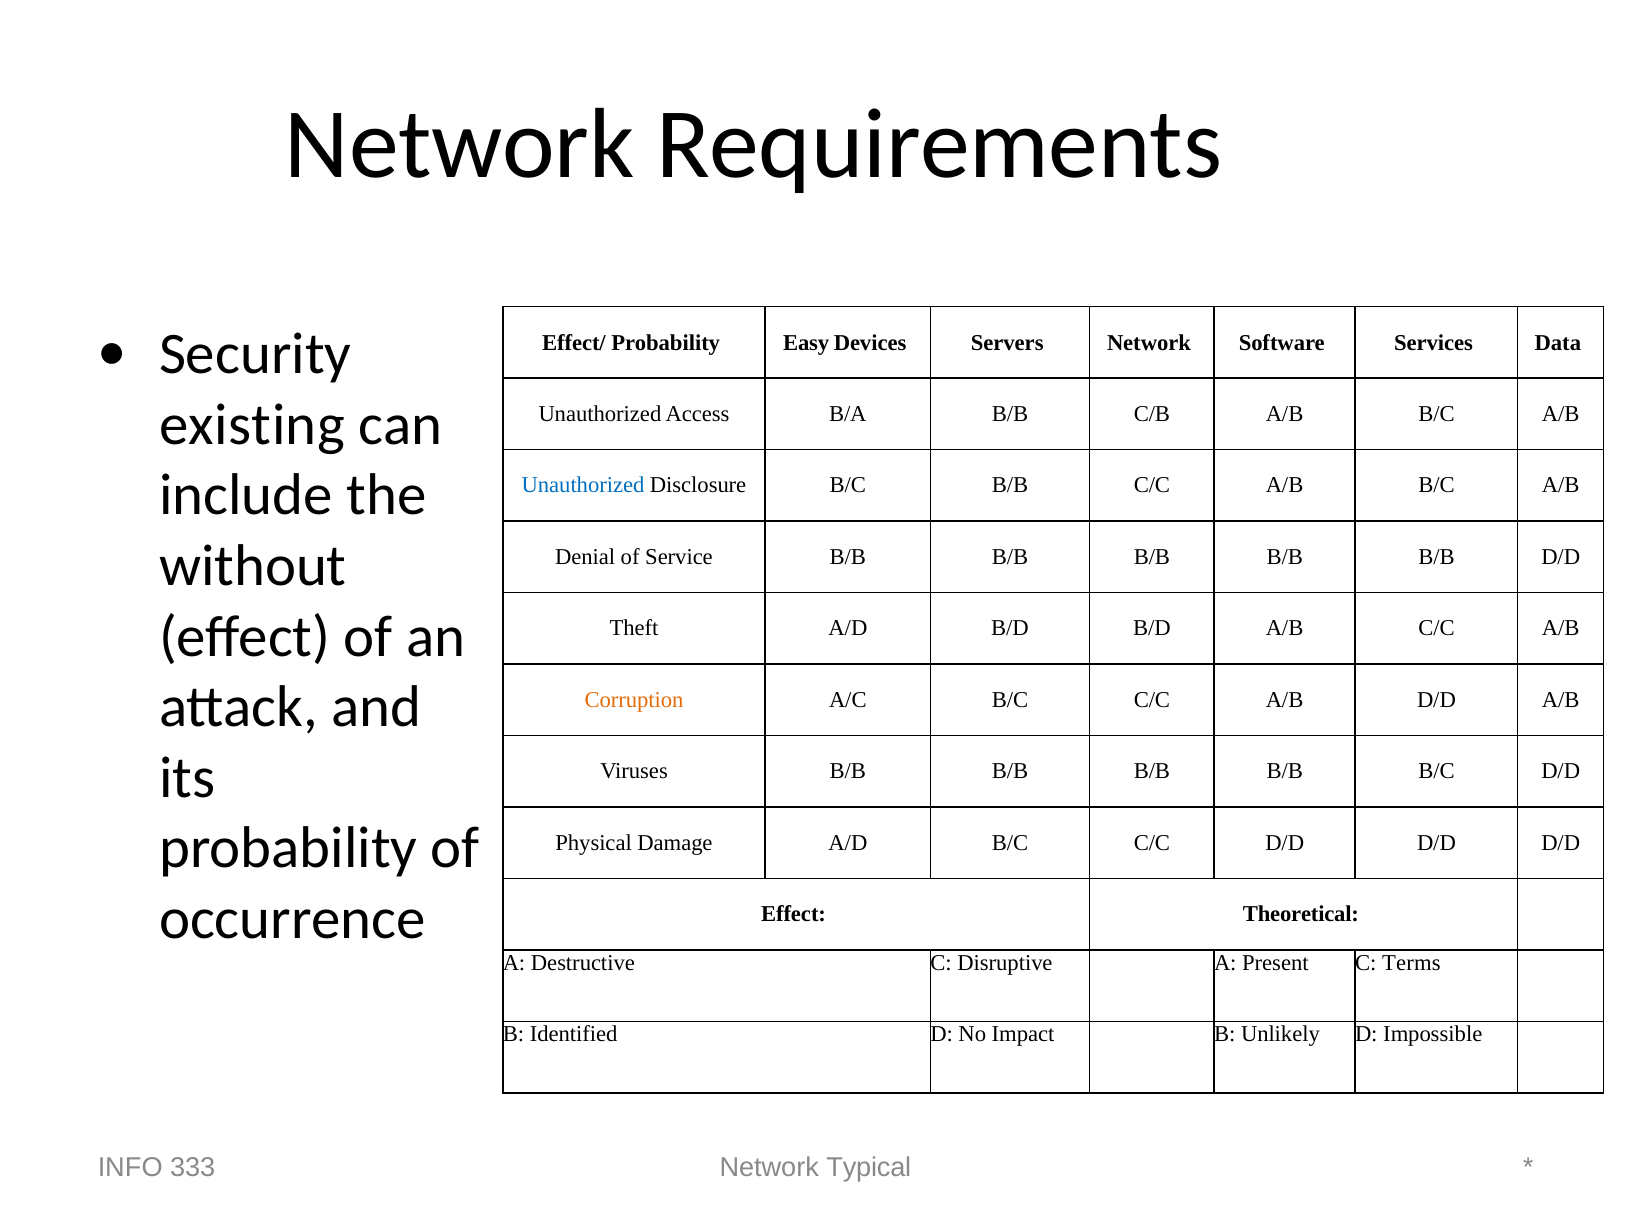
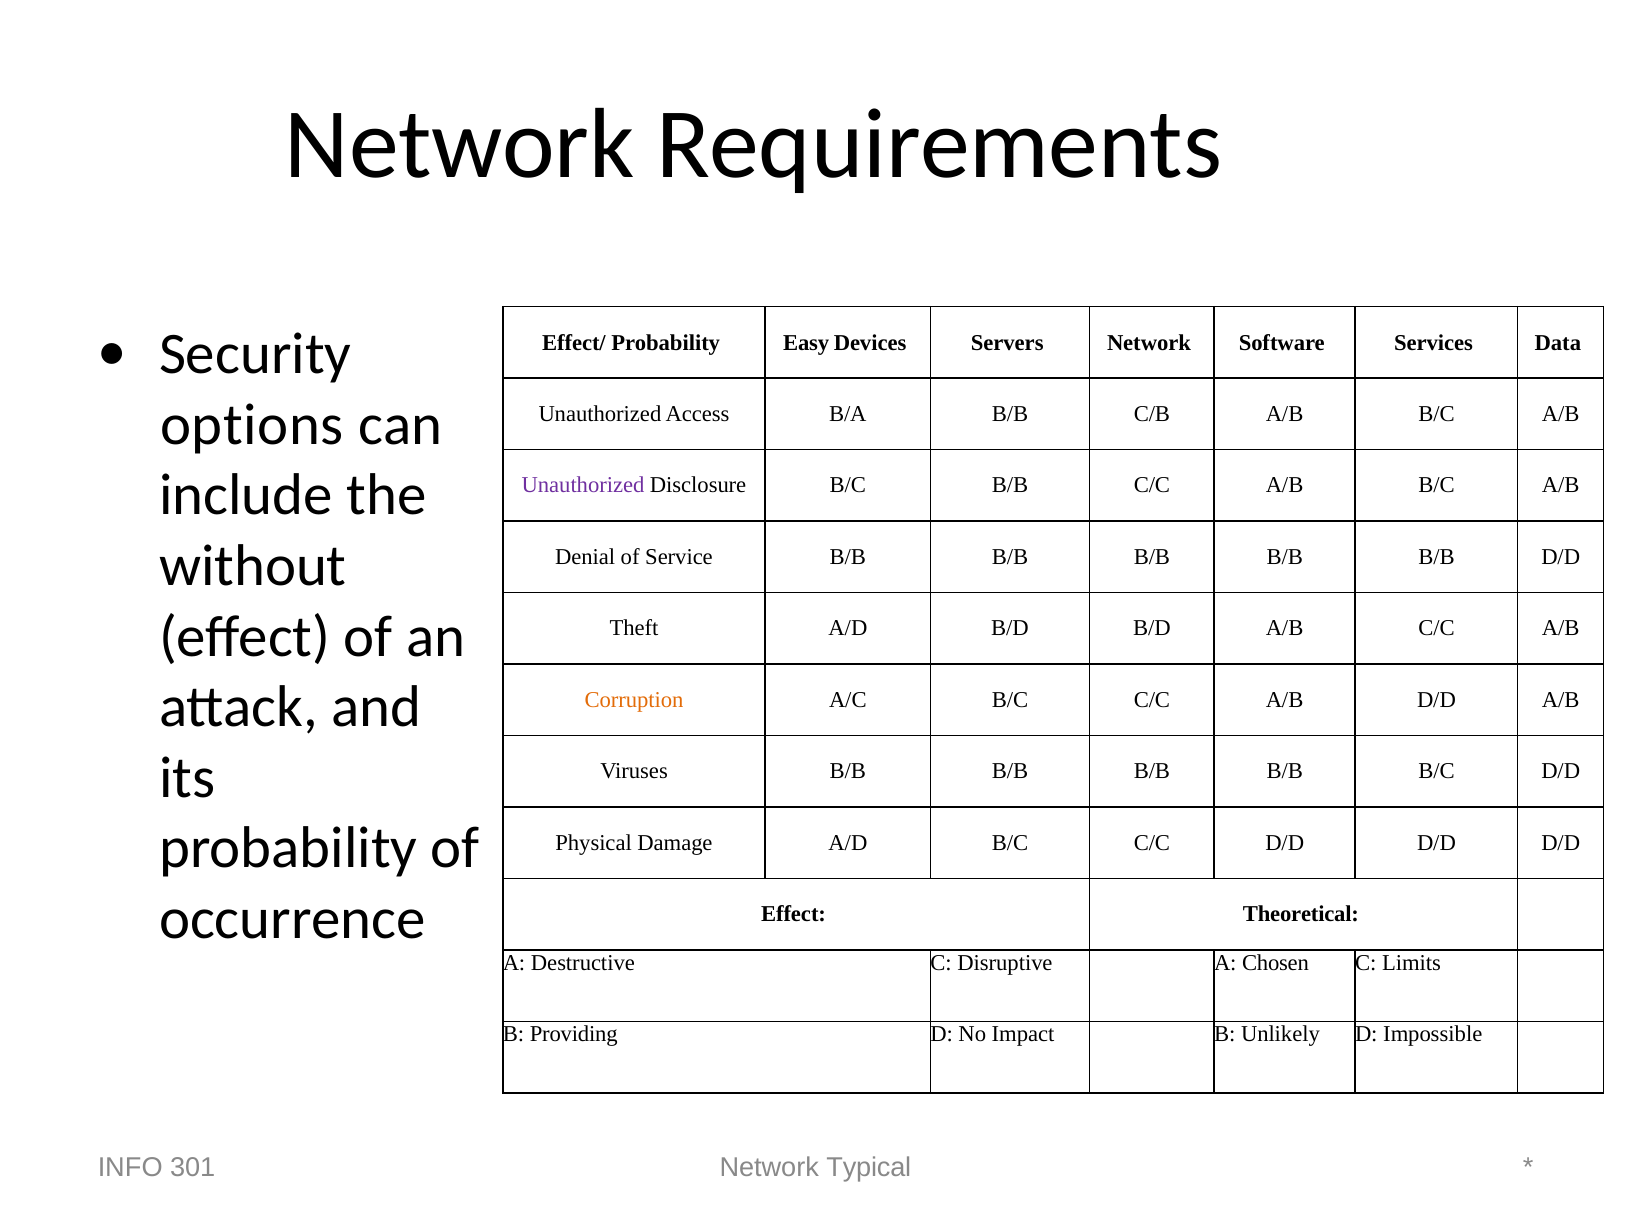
existing: existing -> options
Unauthorized at (583, 486) colour: blue -> purple
Present: Present -> Chosen
Terms: Terms -> Limits
Identified: Identified -> Providing
333: 333 -> 301
